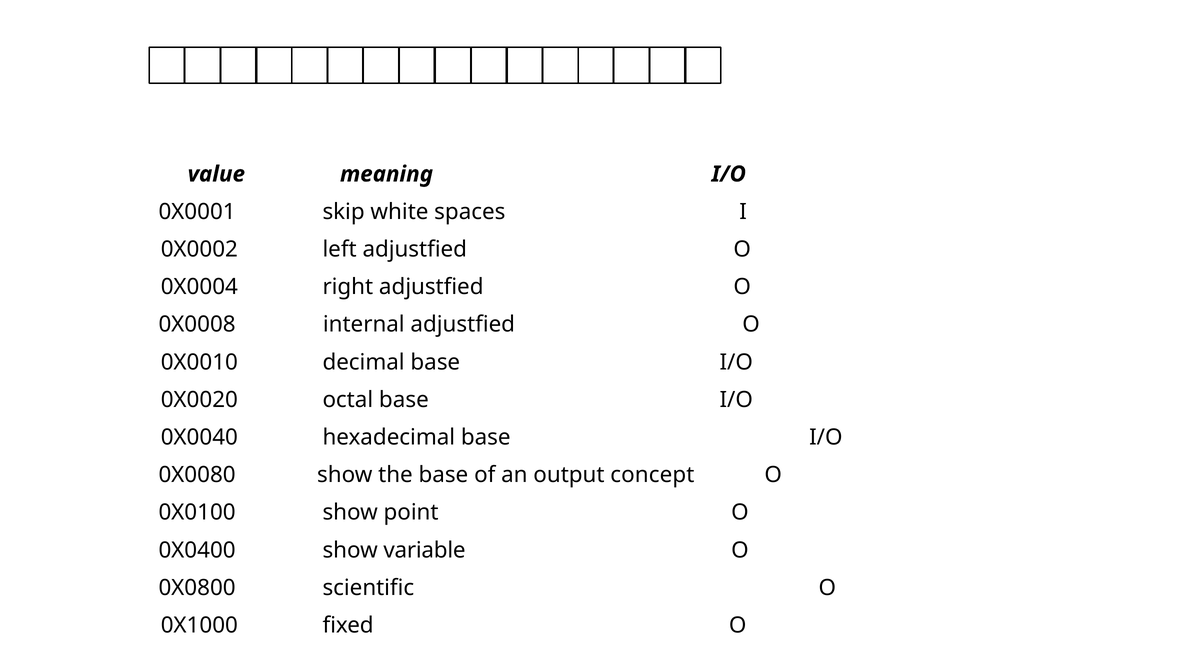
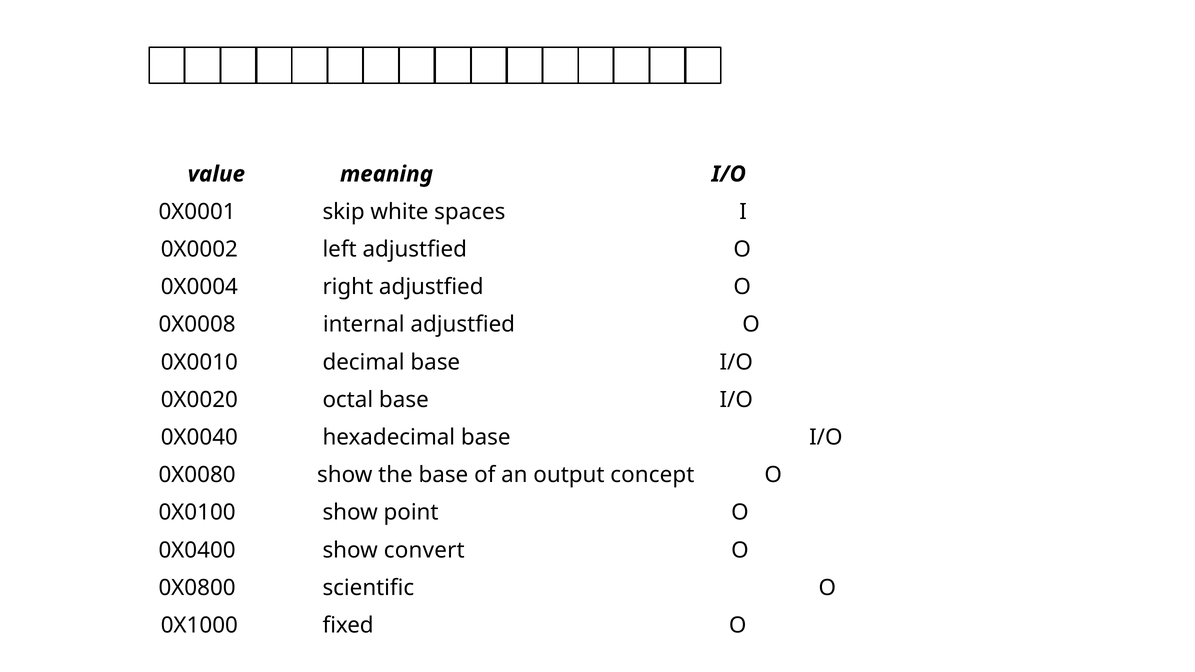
variable: variable -> convert
